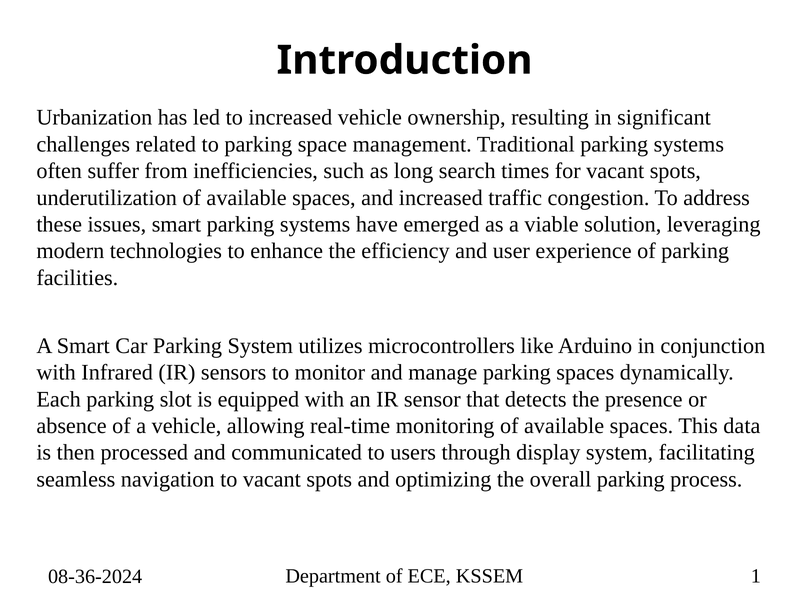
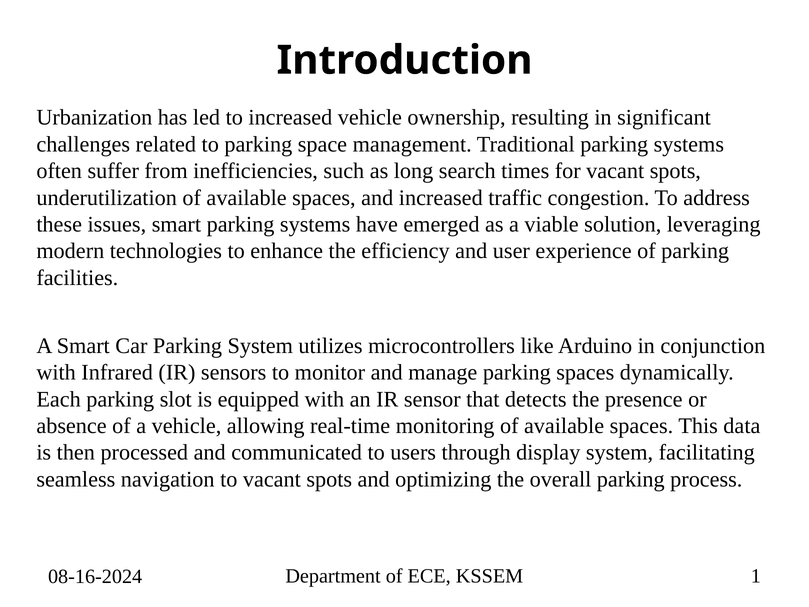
08-36-2024: 08-36-2024 -> 08-16-2024
